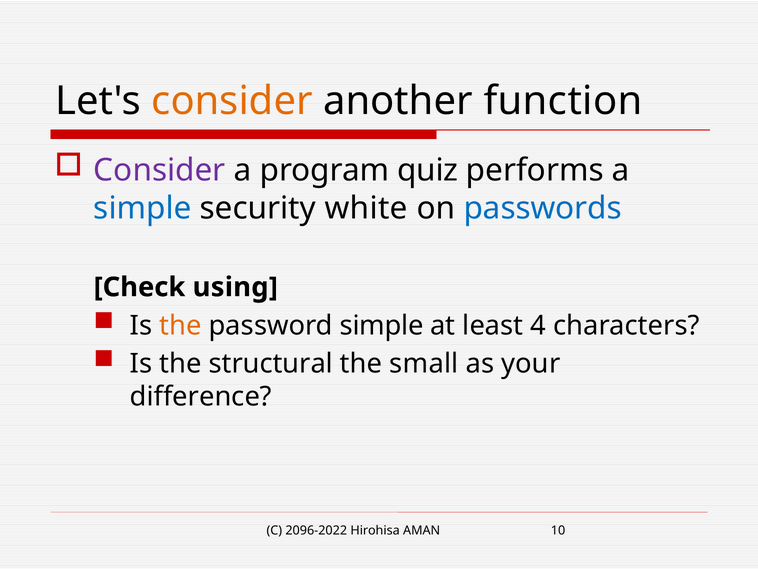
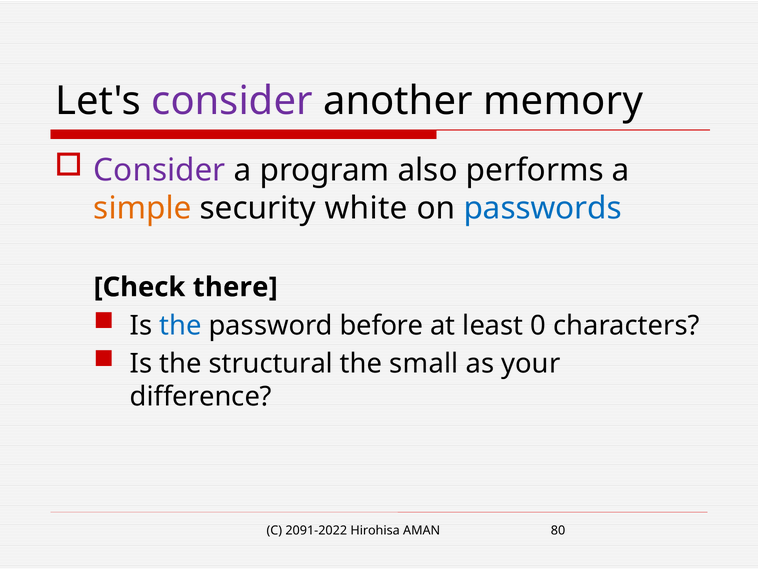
consider at (232, 101) colour: orange -> purple
function: function -> memory
quiz: quiz -> also
simple at (143, 208) colour: blue -> orange
using: using -> there
the at (180, 325) colour: orange -> blue
password simple: simple -> before
4: 4 -> 0
2096-2022: 2096-2022 -> 2091-2022
10: 10 -> 80
